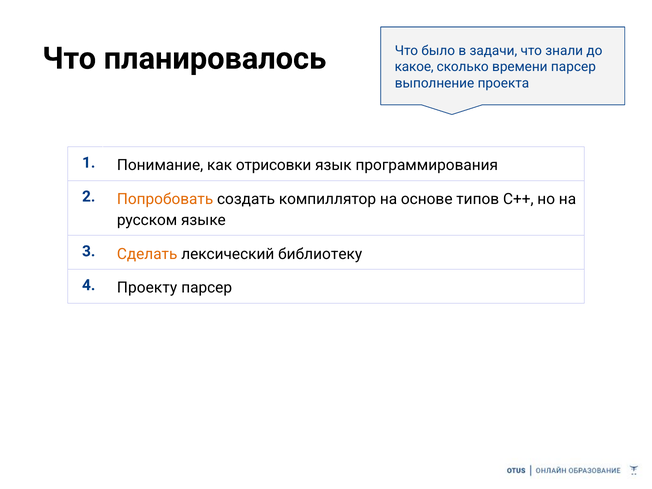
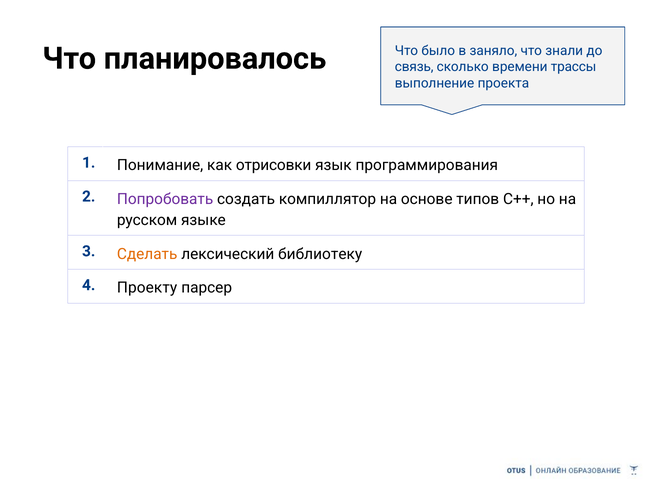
задачи: задачи -> заняло
какое: какое -> связь
времени парсер: парсер -> трассы
Попробовать colour: orange -> purple
